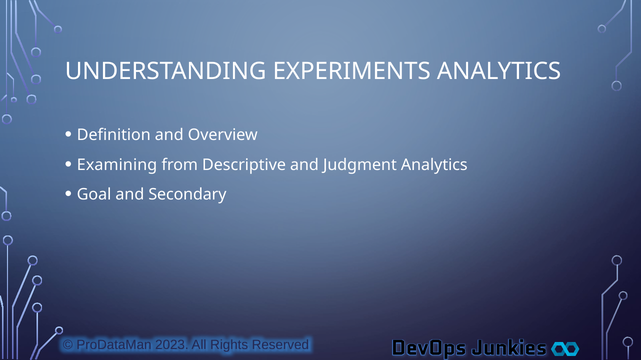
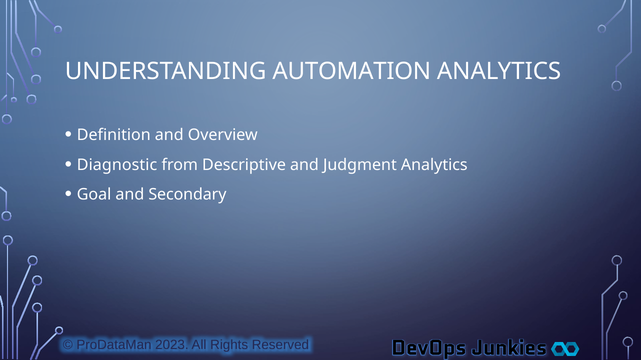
EXPERIMENTS: EXPERIMENTS -> AUTOMATION
Examining: Examining -> Diagnostic
